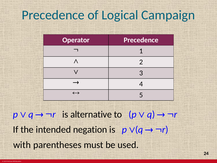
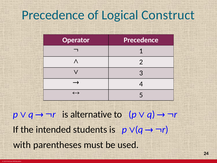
Campaign: Campaign -> Construct
negation: negation -> students
